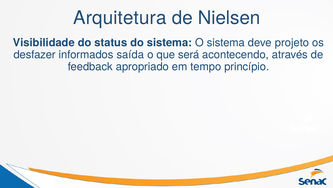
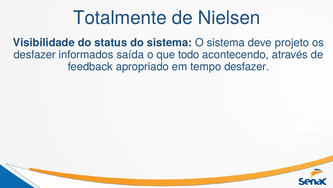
Arquitetura: Arquitetura -> Totalmente
será: será -> todo
tempo princípio: princípio -> desfazer
